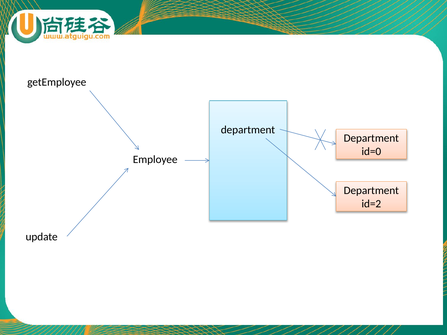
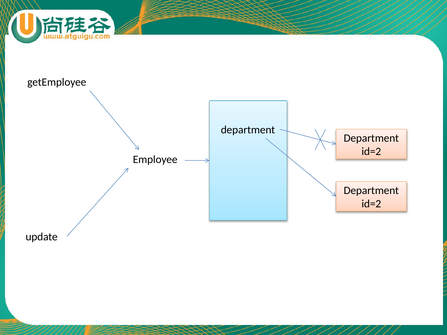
id=0 at (371, 152): id=0 -> id=2
